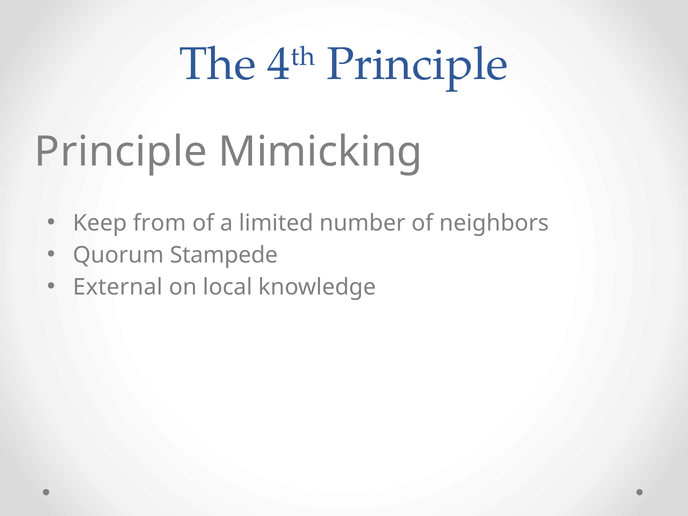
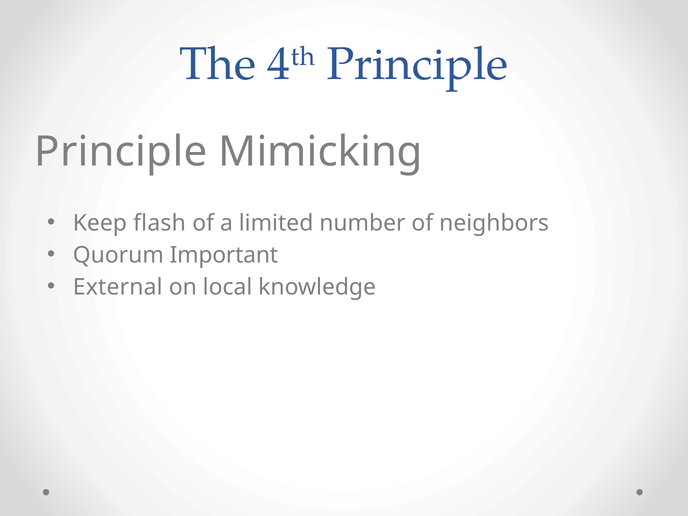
from: from -> flash
Stampede: Stampede -> Important
